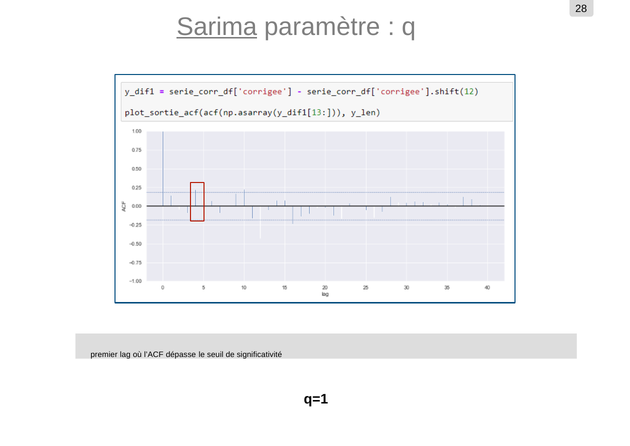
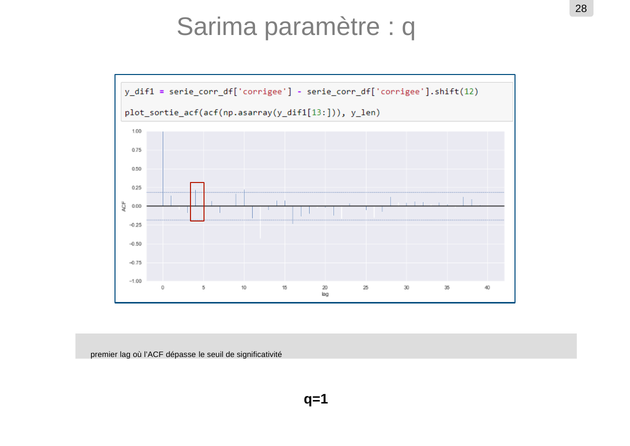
Sarima underline: present -> none
